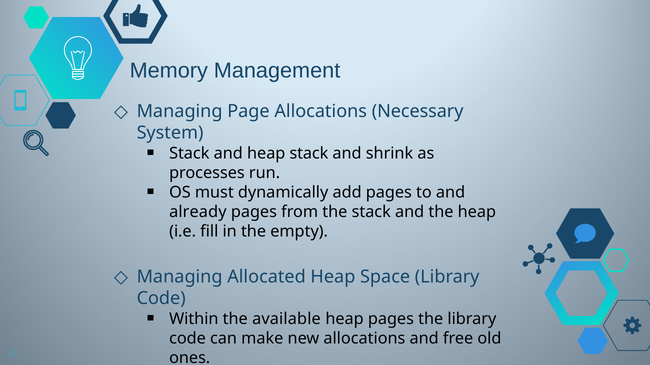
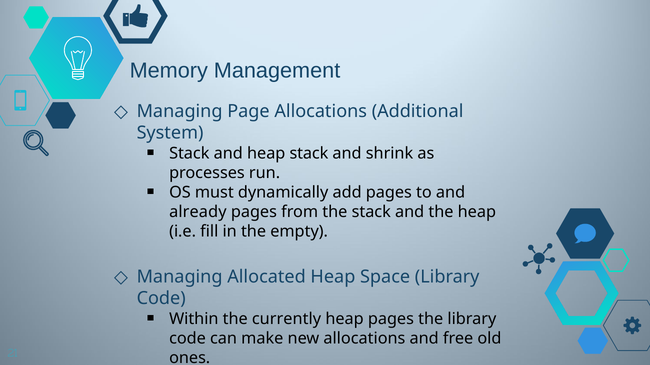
Necessary: Necessary -> Additional
the available: available -> currently
